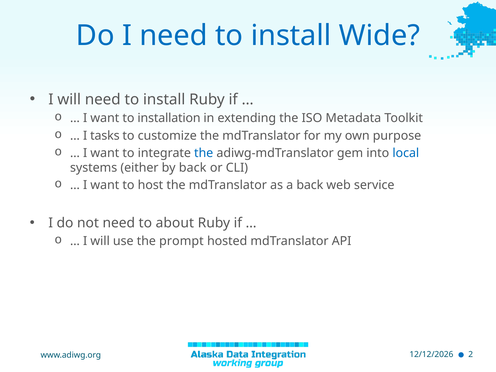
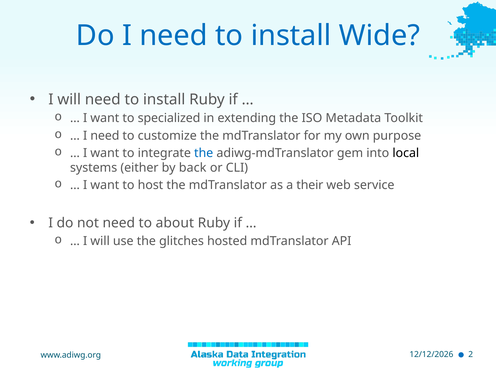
installation: installation -> specialized
tasks at (105, 136): tasks -> need
local colour: blue -> black
a back: back -> their
prompt: prompt -> glitches
